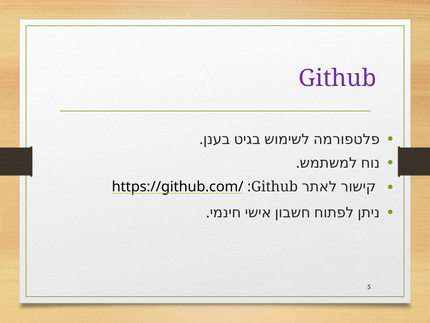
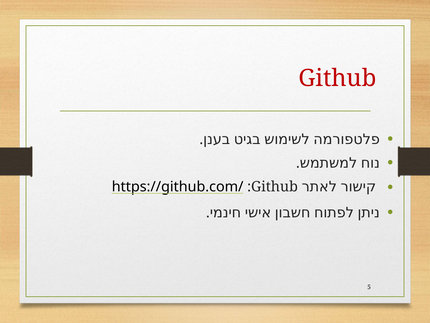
Github at (337, 78) colour: purple -> red
